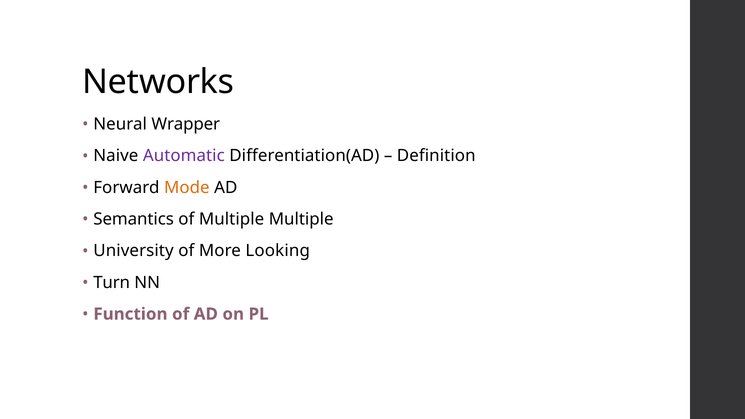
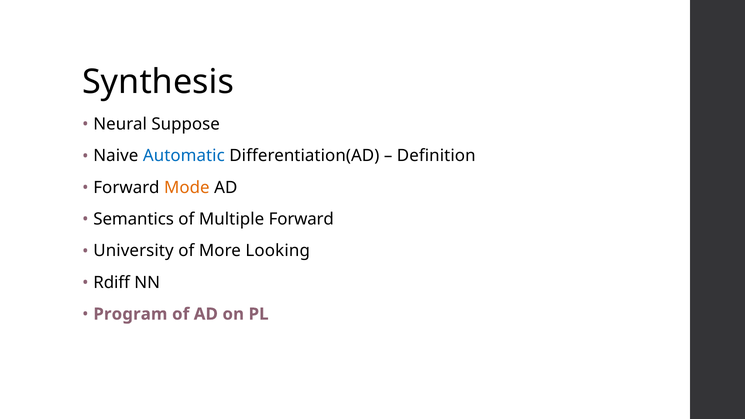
Networks: Networks -> Synthesis
Wrapper: Wrapper -> Suppose
Automatic colour: purple -> blue
Multiple Multiple: Multiple -> Forward
Turn: Turn -> Rdiff
Function: Function -> Program
